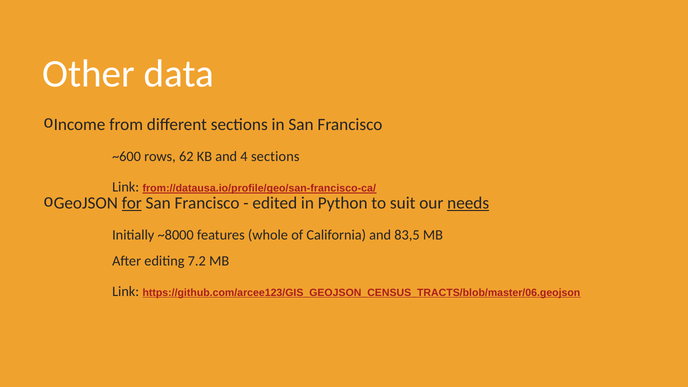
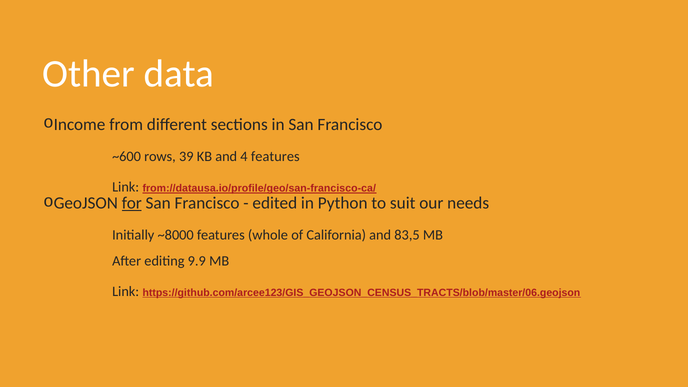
62: 62 -> 39
4 sections: sections -> features
needs underline: present -> none
7.2: 7.2 -> 9.9
